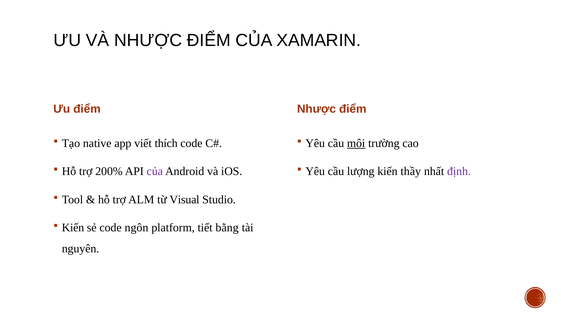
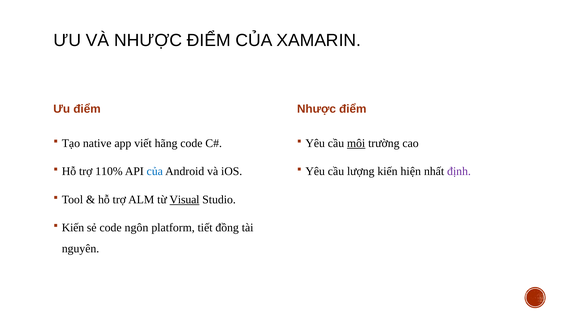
thích: thích -> hãng
200%: 200% -> 110%
của at (155, 171) colour: purple -> blue
thầy: thầy -> hiện
Visual underline: none -> present
bằng: bằng -> đồng
